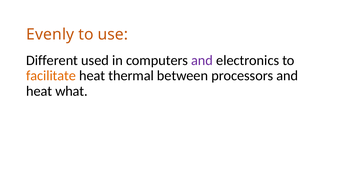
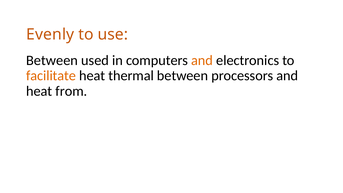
Different at (52, 60): Different -> Between
and at (202, 60) colour: purple -> orange
what: what -> from
